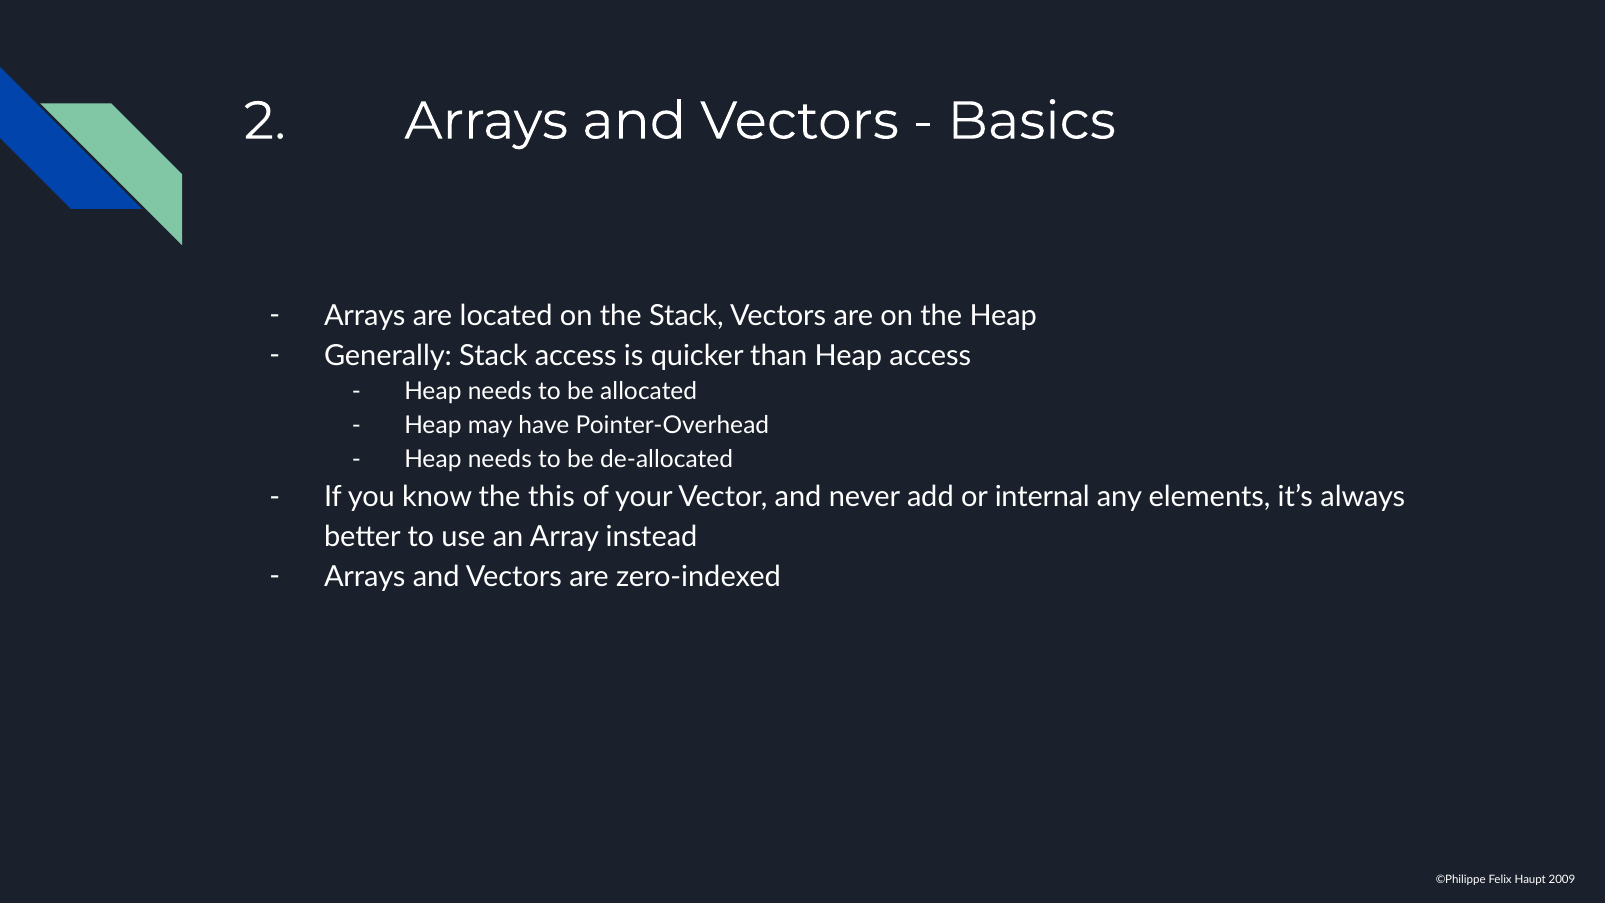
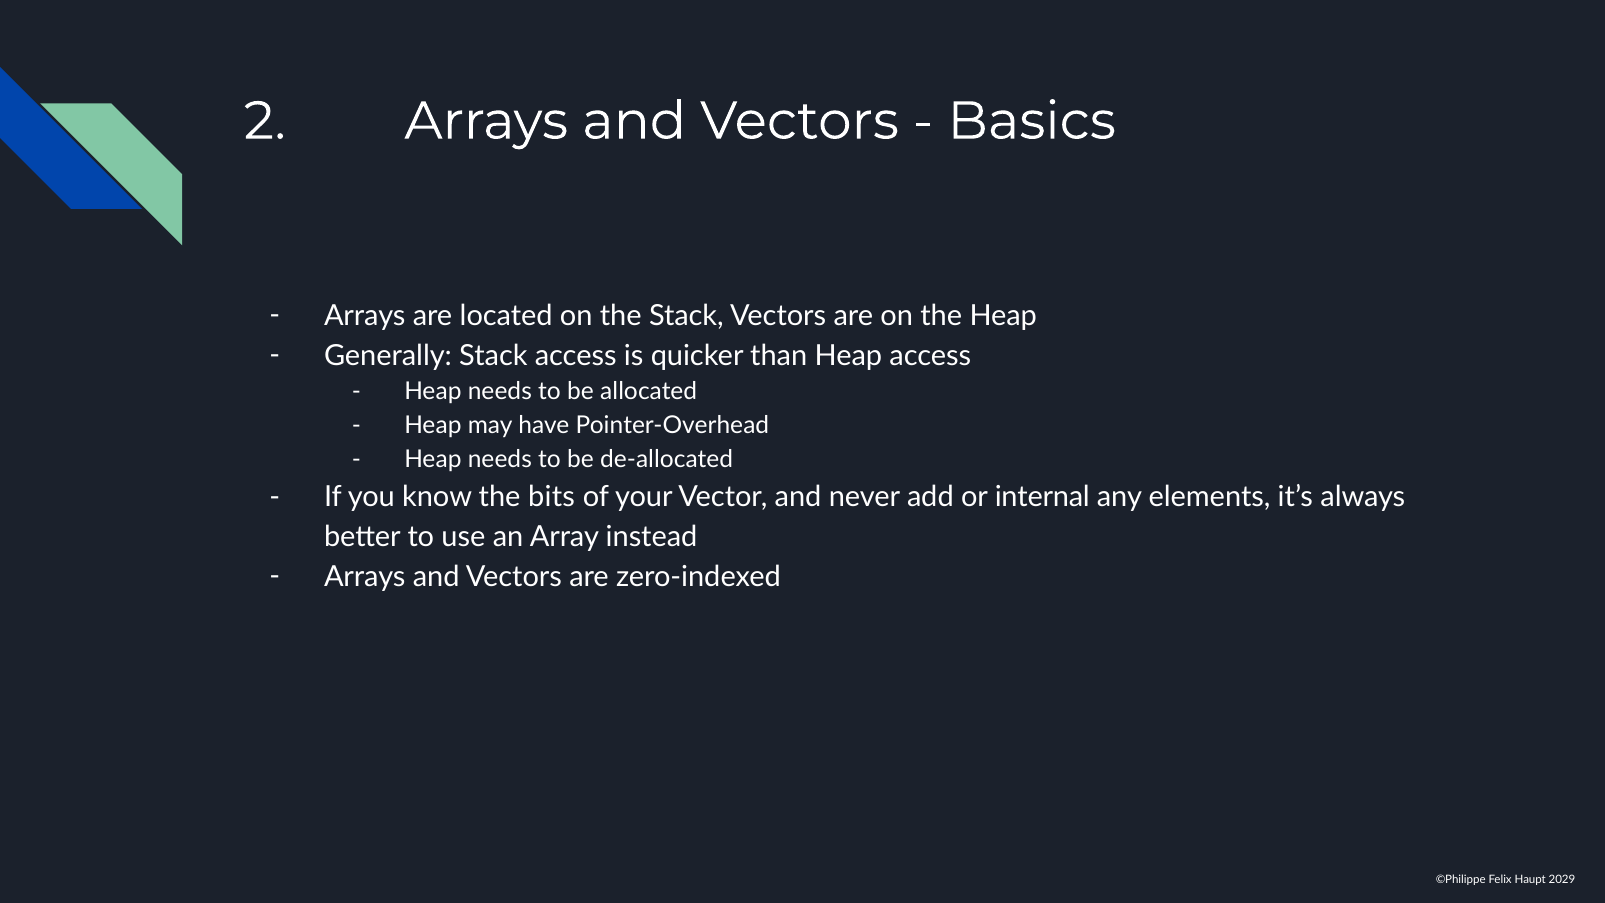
this: this -> bits
2009: 2009 -> 2029
